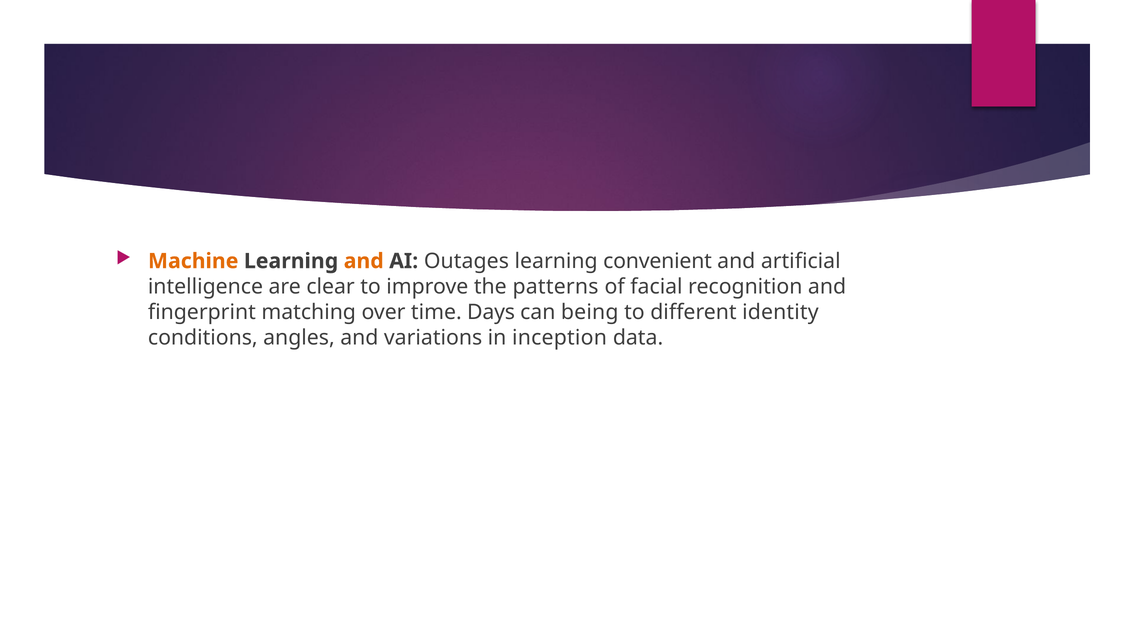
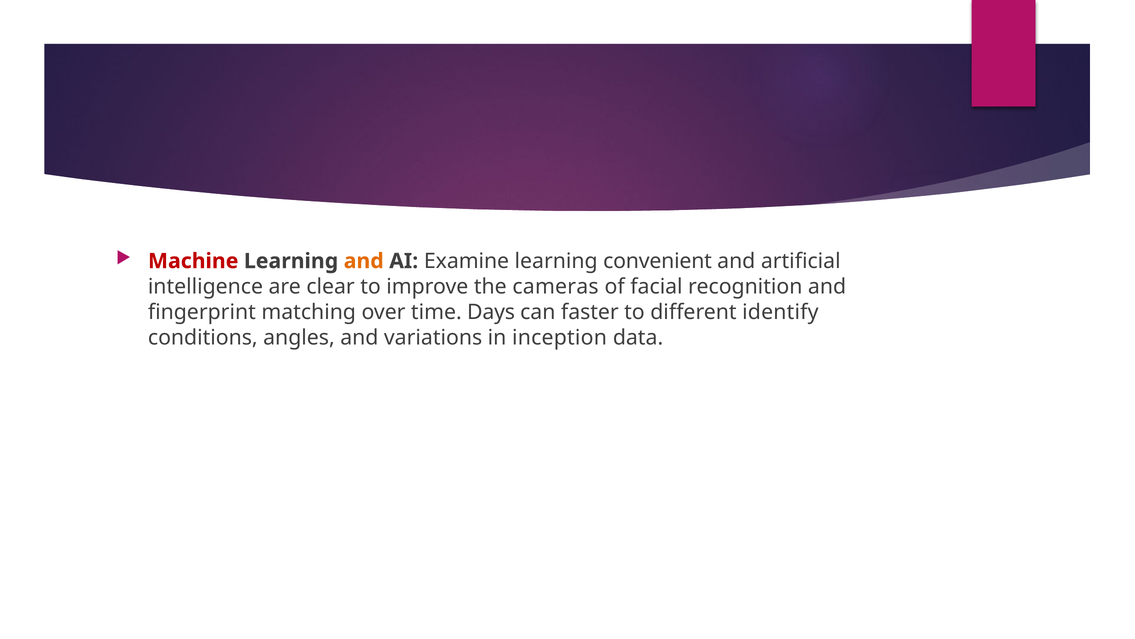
Machine colour: orange -> red
Outages: Outages -> Examine
patterns: patterns -> cameras
being: being -> faster
identity: identity -> identify
